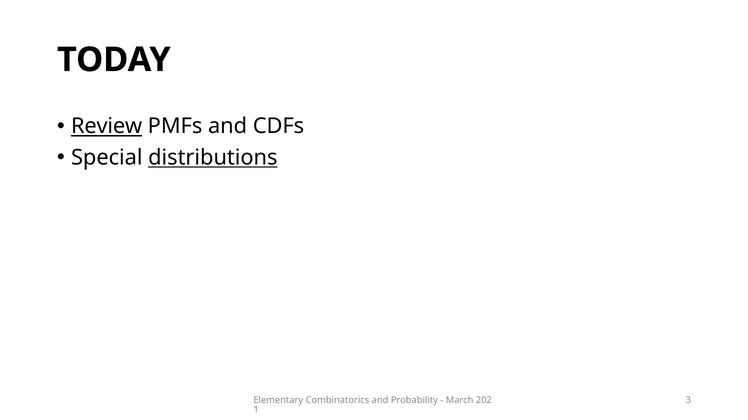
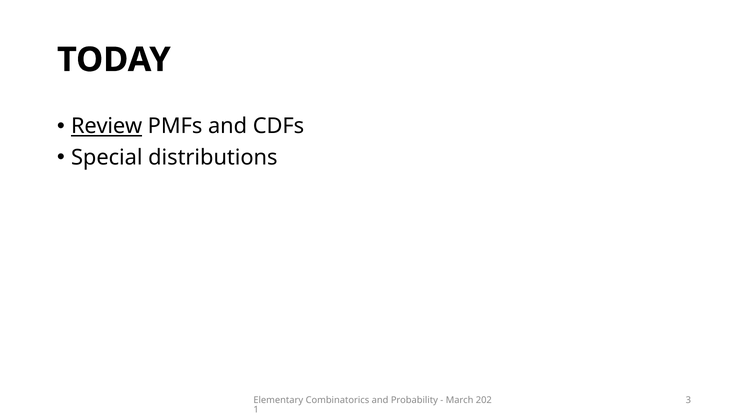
distributions underline: present -> none
